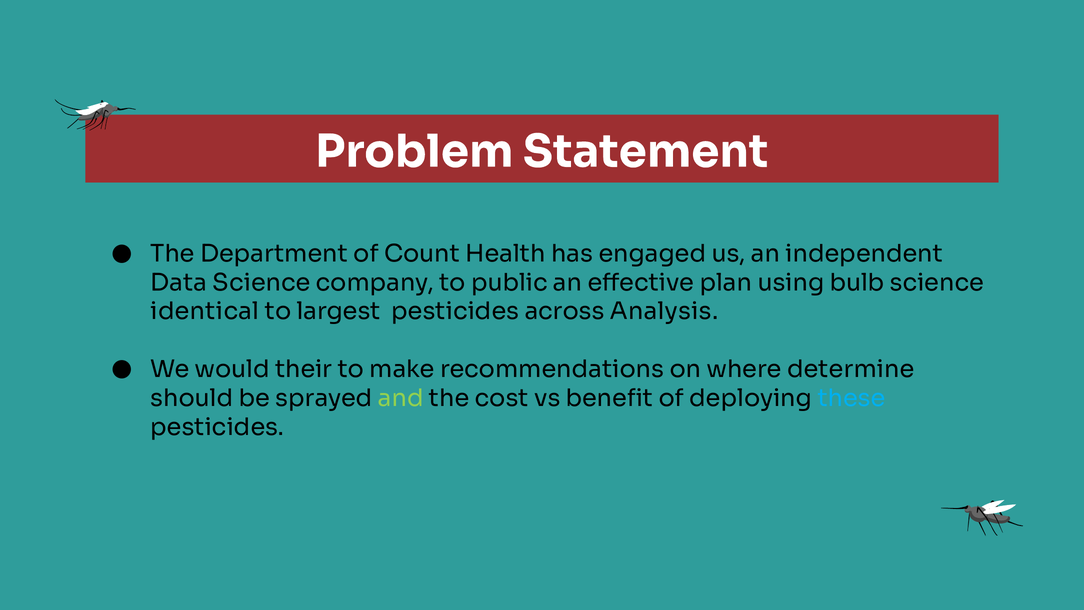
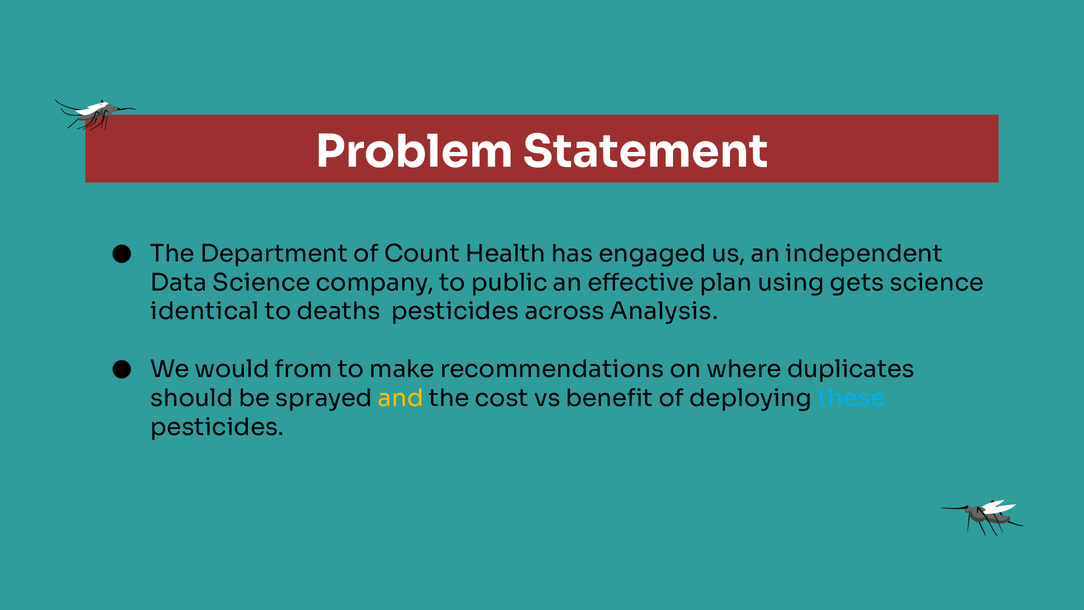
bulb: bulb -> gets
largest: largest -> deaths
their: their -> from
determine: determine -> duplicates
and colour: light green -> yellow
